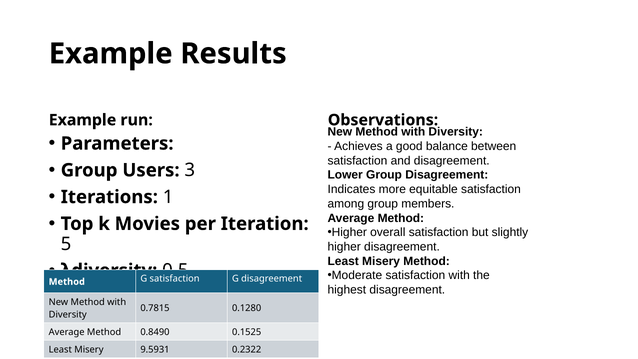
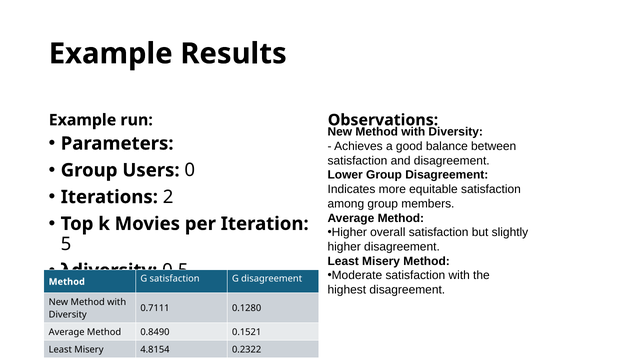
3: 3 -> 0
1: 1 -> 2
0.7815: 0.7815 -> 0.7111
0.1525: 0.1525 -> 0.1521
9.5931: 9.5931 -> 4.8154
